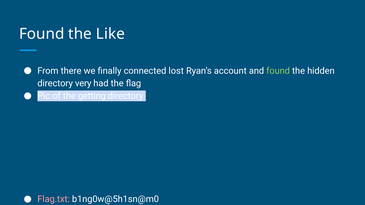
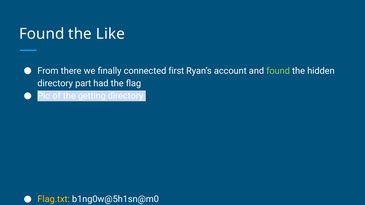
lost: lost -> first
very: very -> part
Flag.txt colour: pink -> yellow
